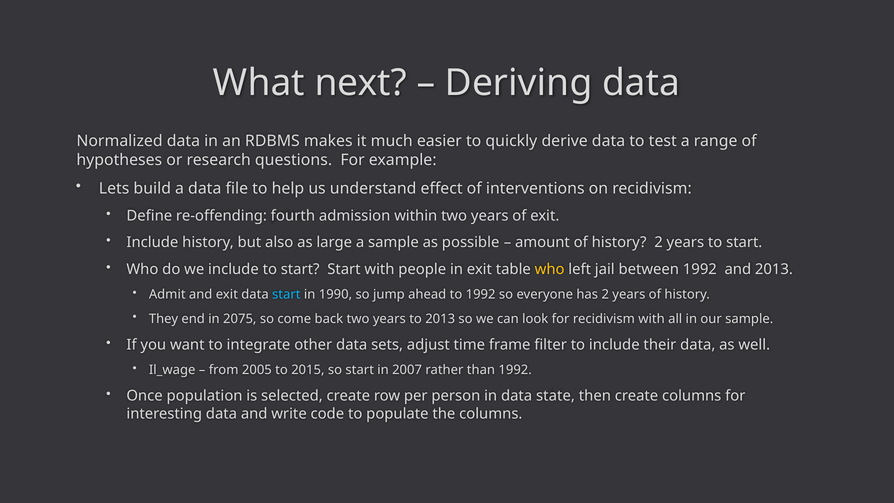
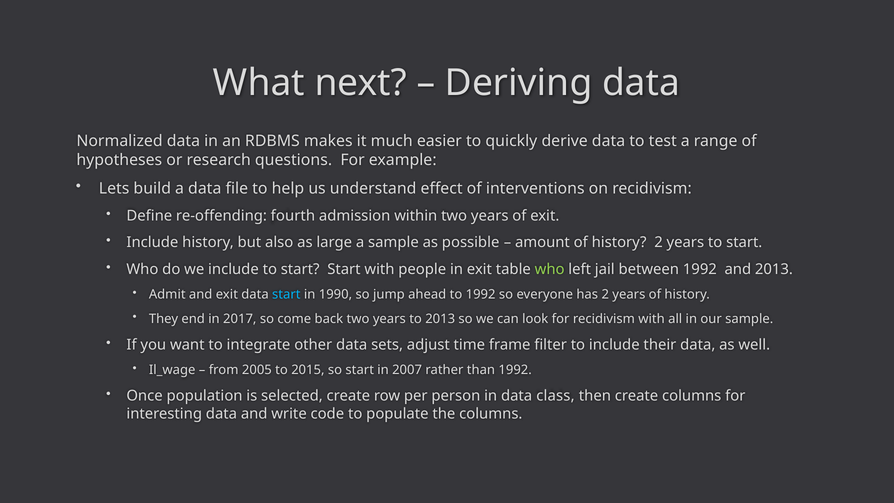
who at (550, 269) colour: yellow -> light green
2075: 2075 -> 2017
state: state -> class
